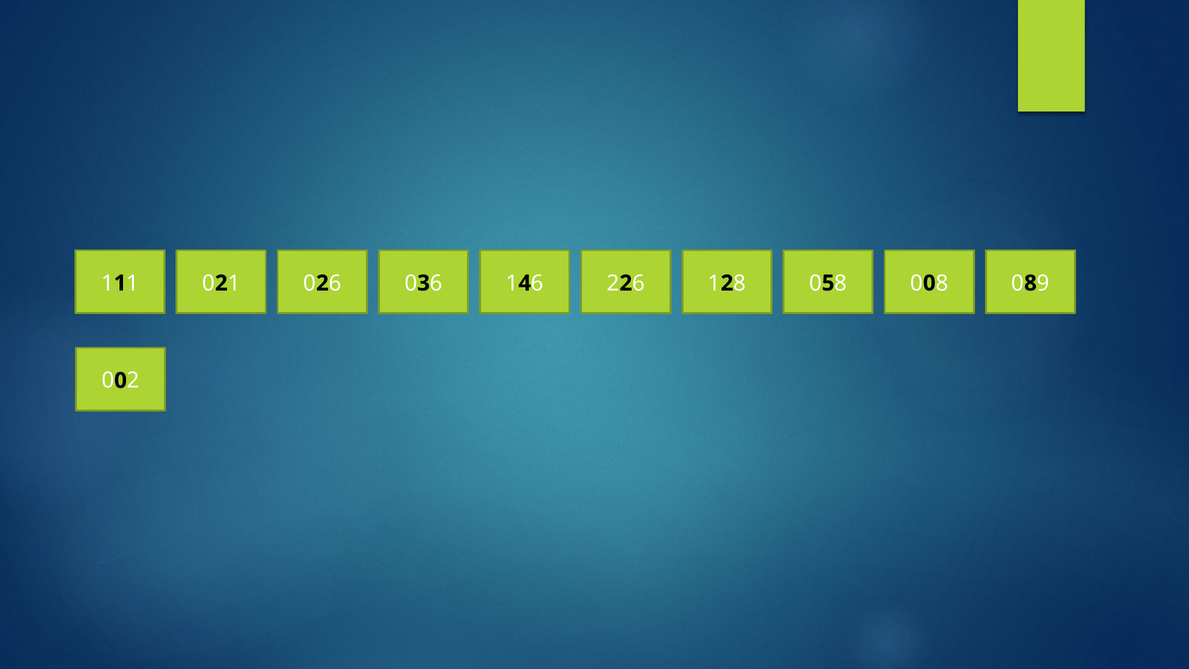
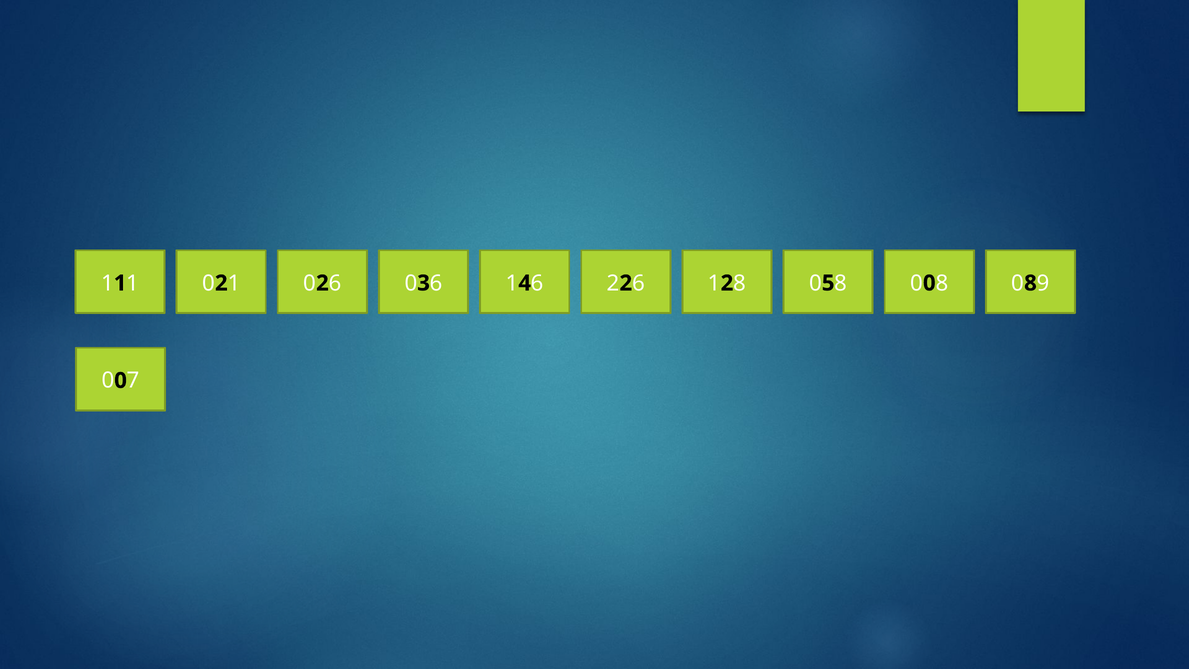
2 at (133, 381): 2 -> 7
